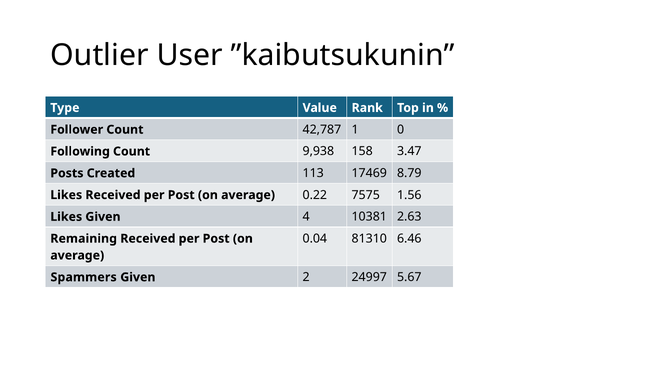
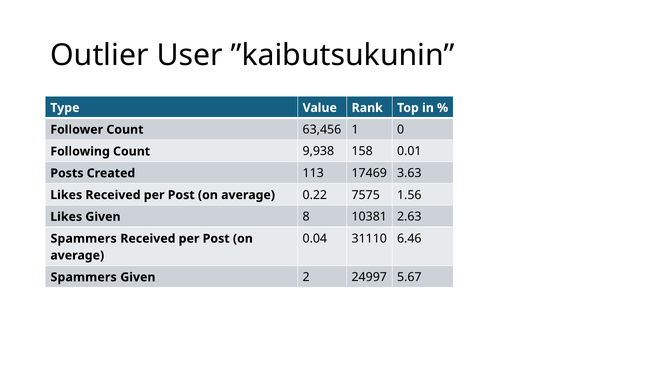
42,787: 42,787 -> 63,456
3.47: 3.47 -> 0.01
8.79: 8.79 -> 3.63
4: 4 -> 8
81310: 81310 -> 31110
Remaining at (84, 239): Remaining -> Spammers
